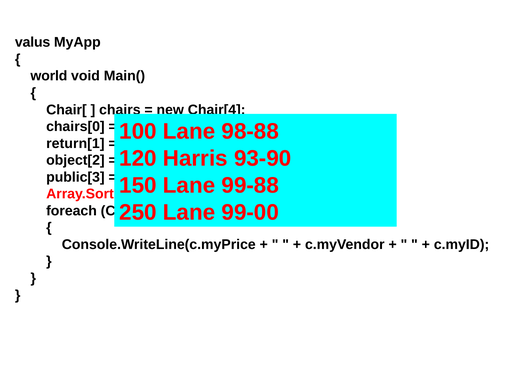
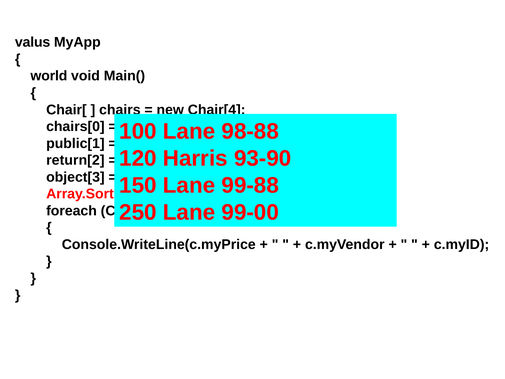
return[1: return[1 -> public[1
object[2: object[2 -> return[2
public[3: public[3 -> object[3
